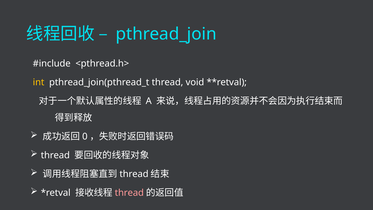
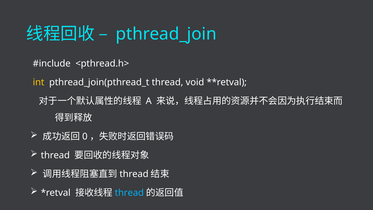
thread at (129, 193) colour: pink -> light blue
